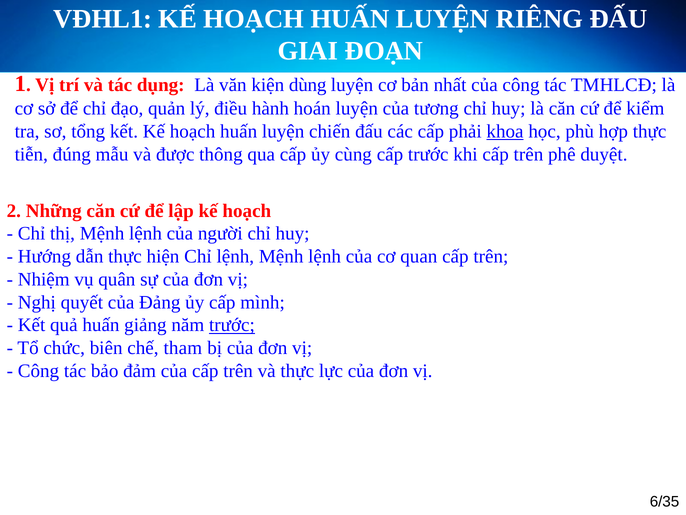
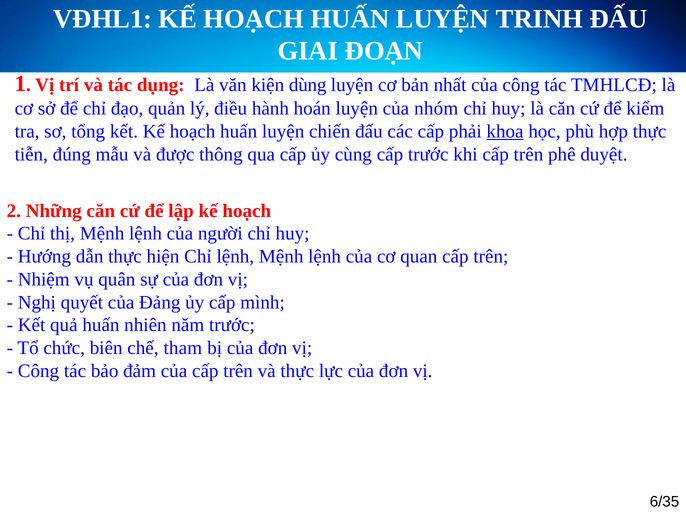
RIÊNG: RIÊNG -> TRINH
tương: tương -> nhóm
giảng: giảng -> nhiên
trước at (232, 325) underline: present -> none
